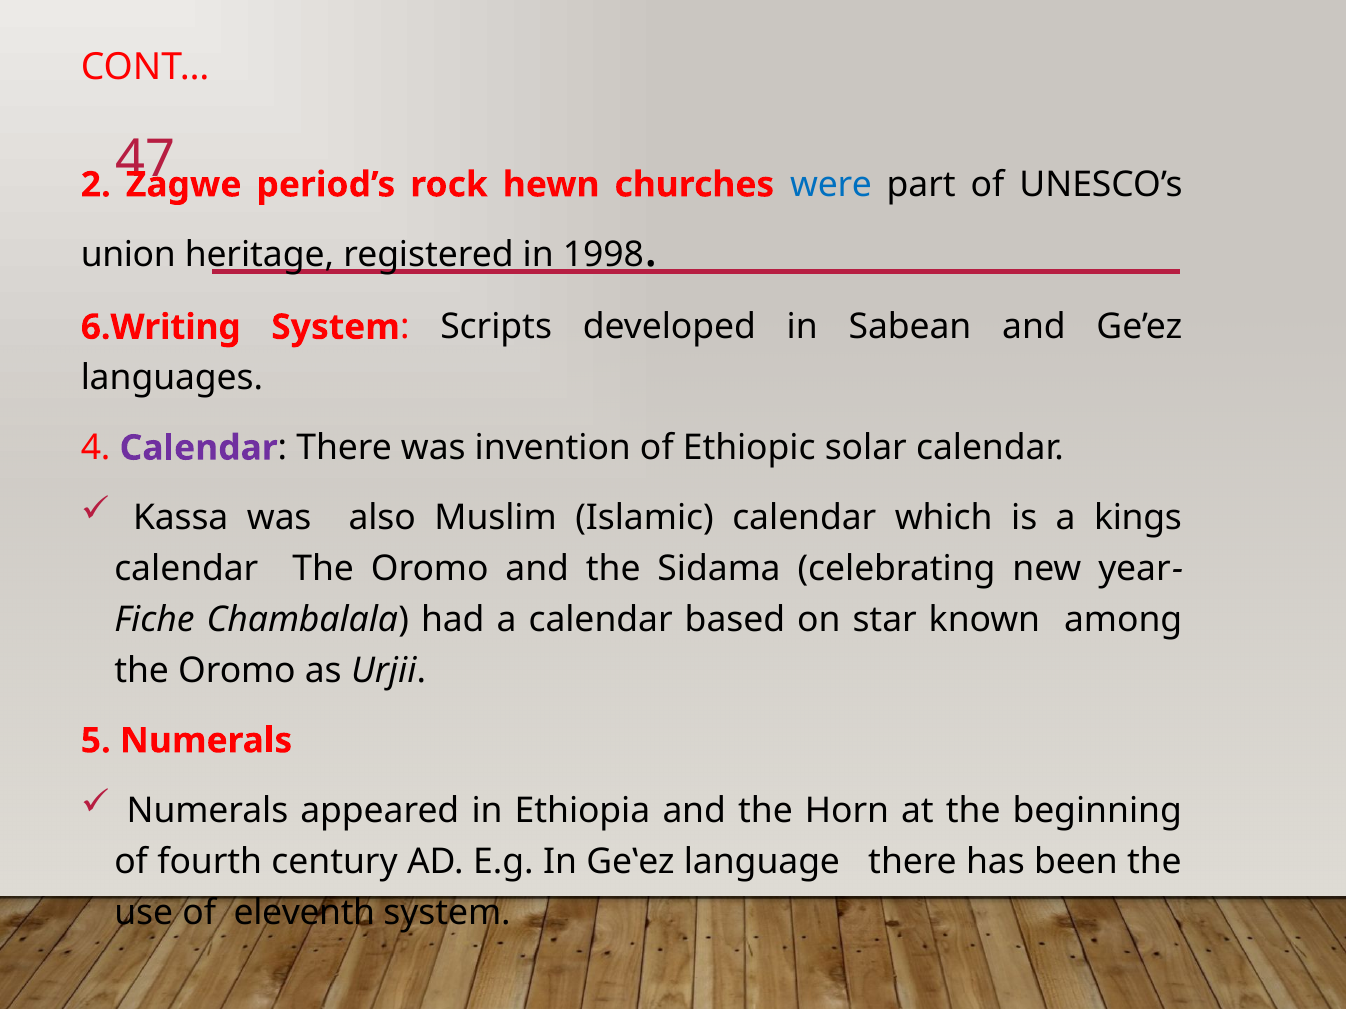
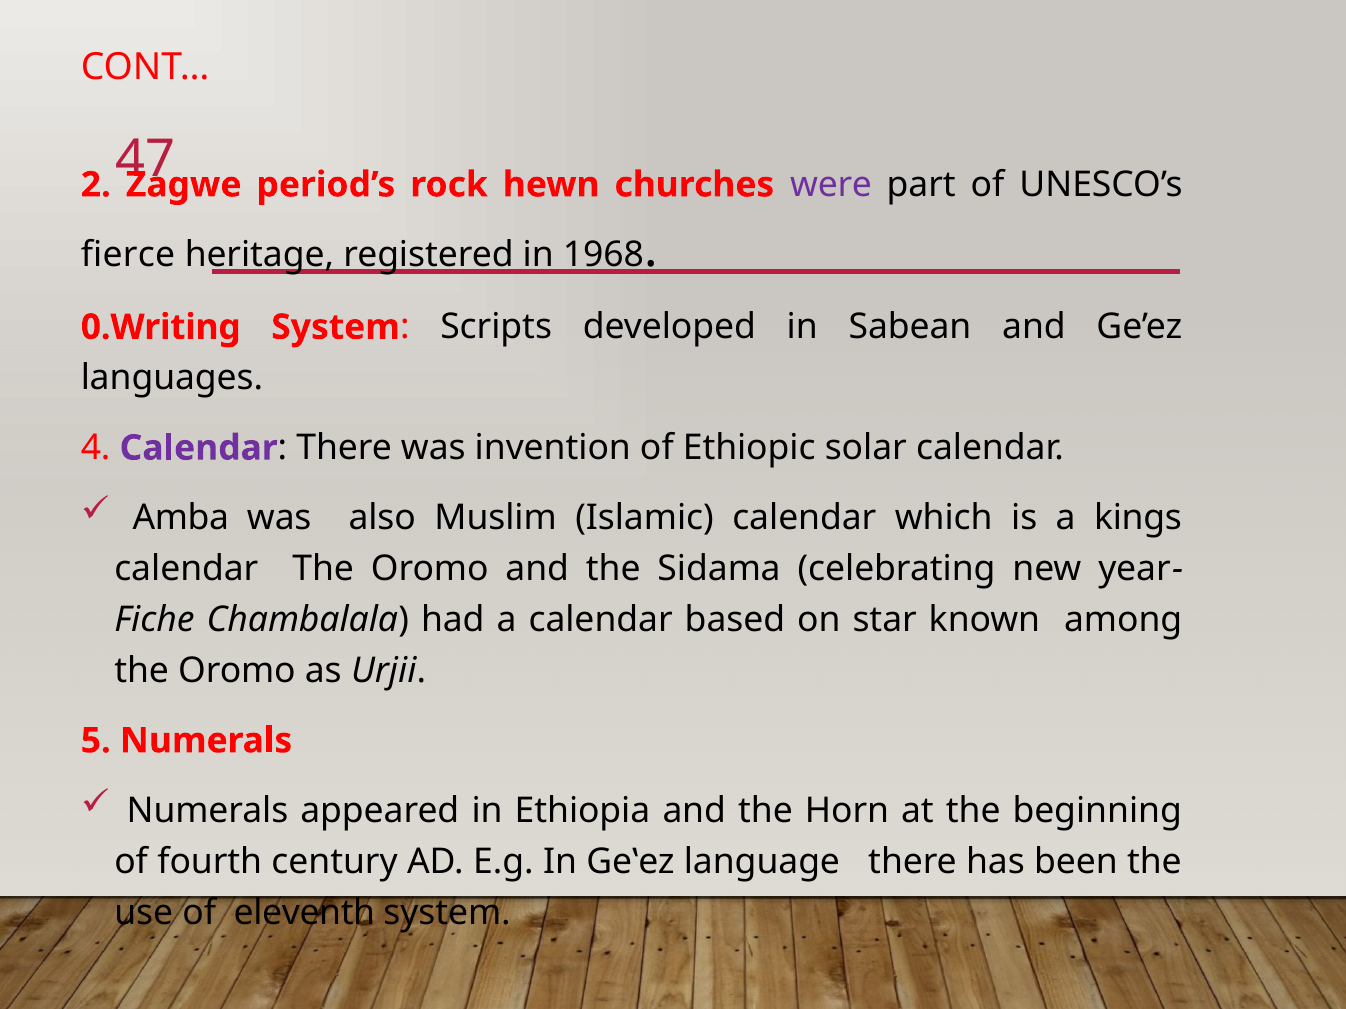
were colour: blue -> purple
union: union -> fierce
1998: 1998 -> 1968
6.Writing: 6.Writing -> 0.Writing
Kassa: Kassa -> Amba
